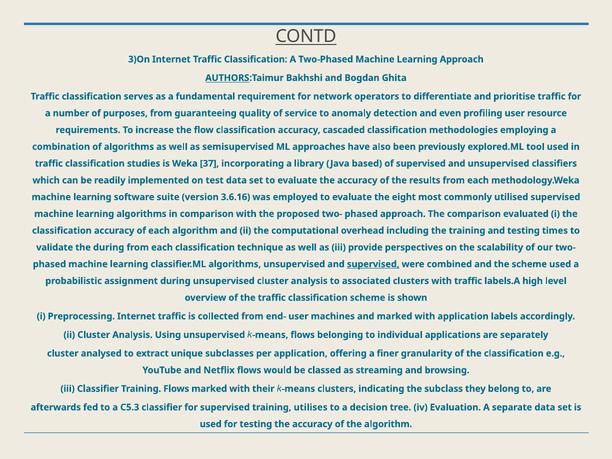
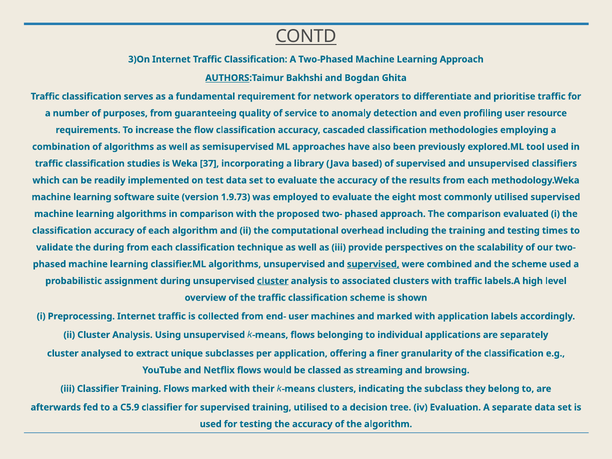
3.6.16: 3.6.16 -> 1.9.73
cluster at (273, 281) underline: none -> present
C5.3: C5.3 -> C5.9
training utilises: utilises -> utilised
